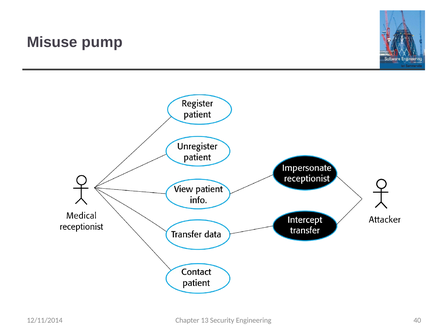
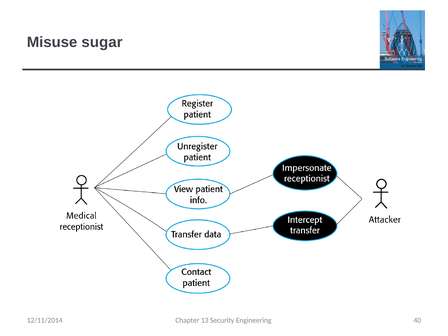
pump: pump -> sugar
